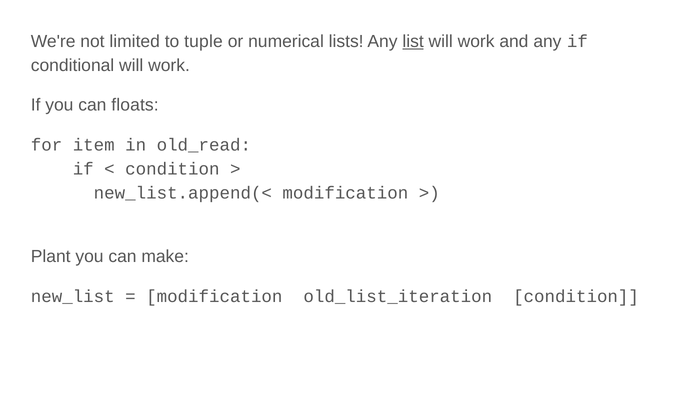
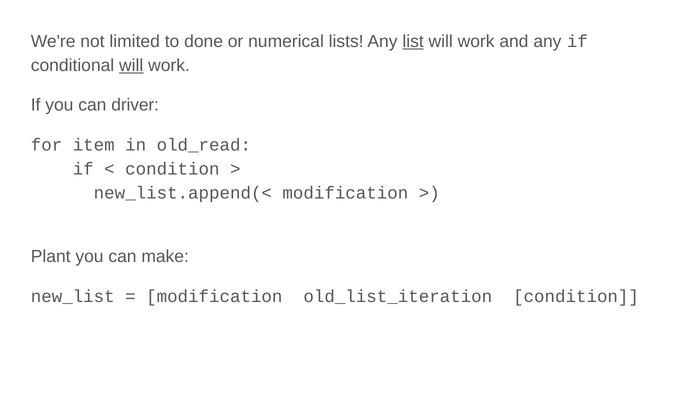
tuple: tuple -> done
will at (131, 66) underline: none -> present
floats: floats -> driver
